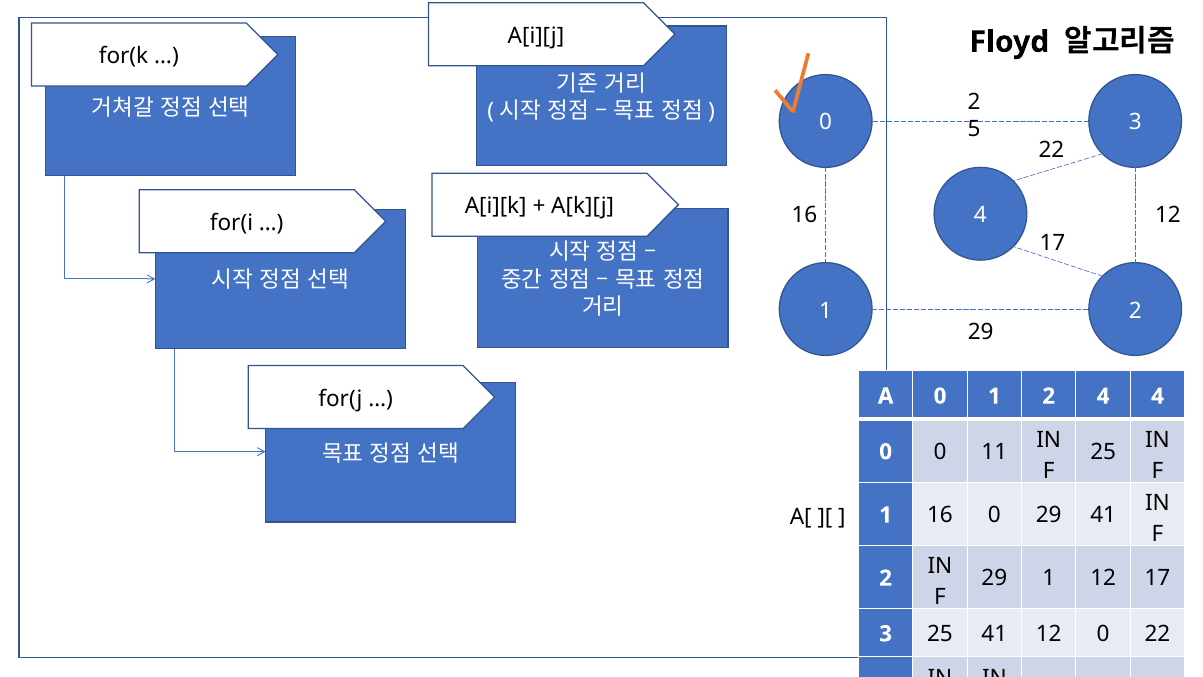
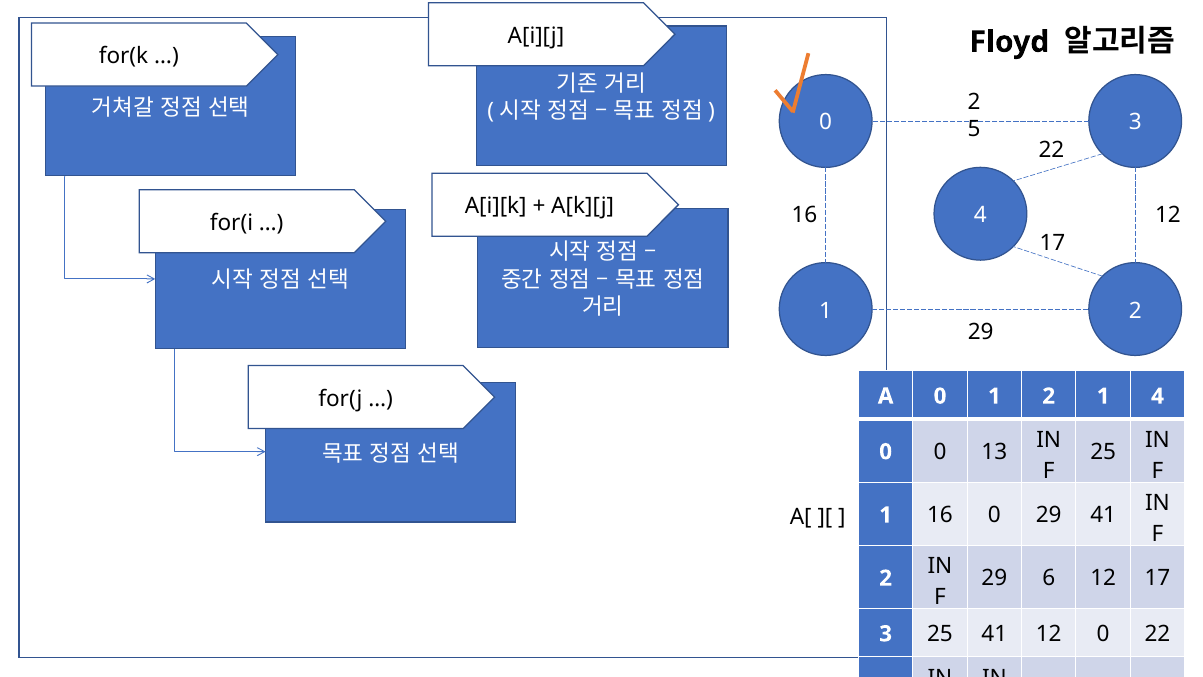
4 at (1103, 396): 4 -> 1
11: 11 -> 13
29 1: 1 -> 6
